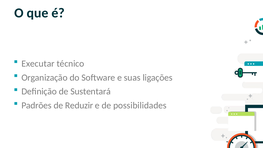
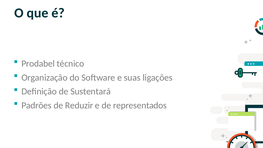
Executar: Executar -> Prodabel
possibilidades: possibilidades -> representados
